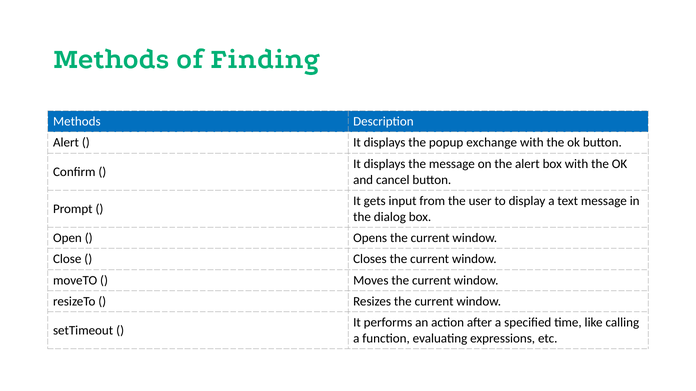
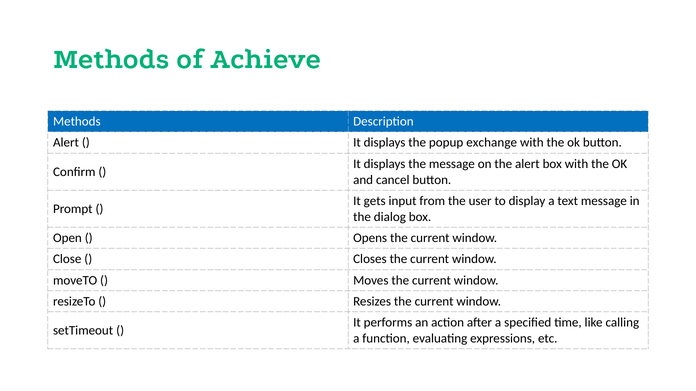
Finding: Finding -> Achieve
